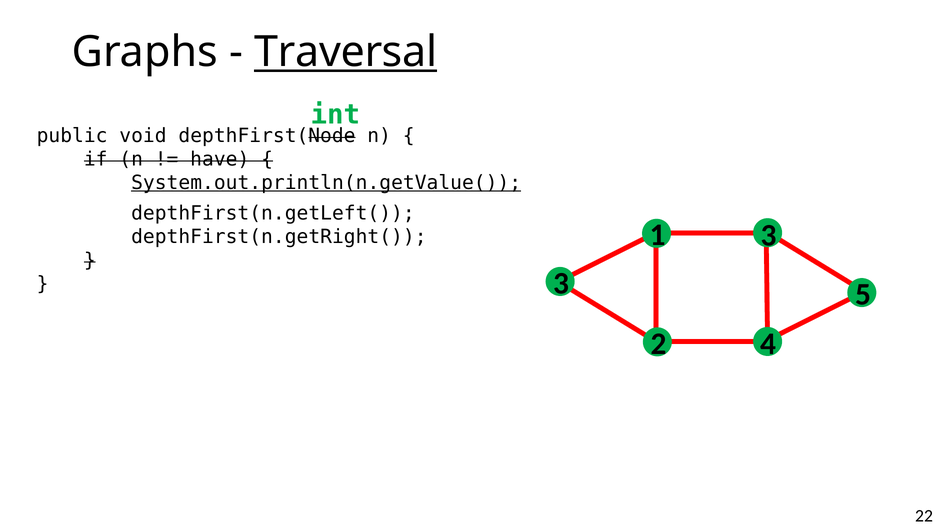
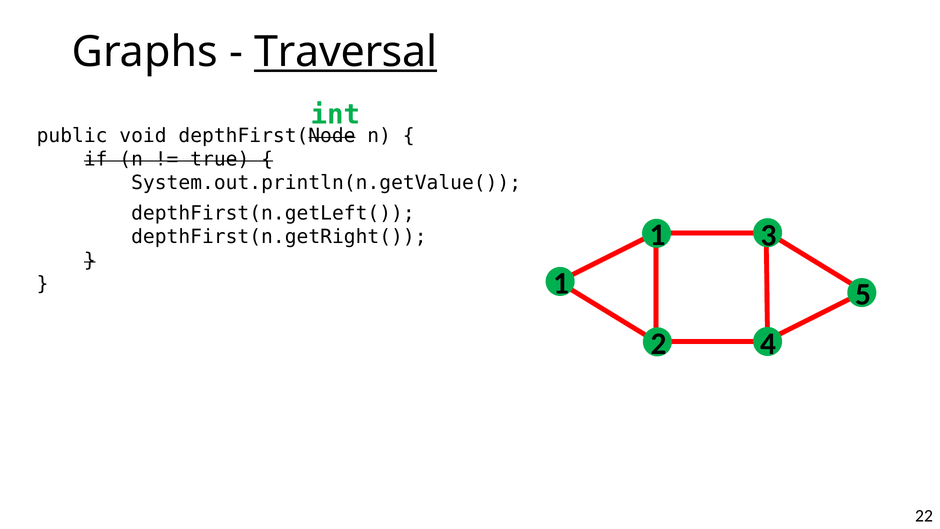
have: have -> true
System.out.println(n.getValue( underline: present -> none
3 at (561, 283): 3 -> 1
